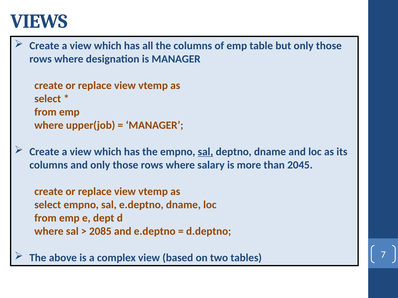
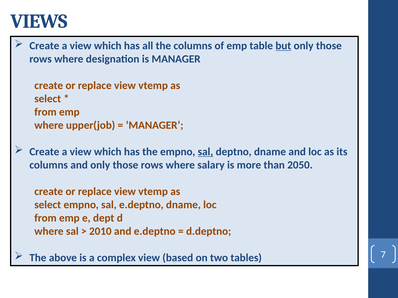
but underline: none -> present
2045: 2045 -> 2050
2085: 2085 -> 2010
